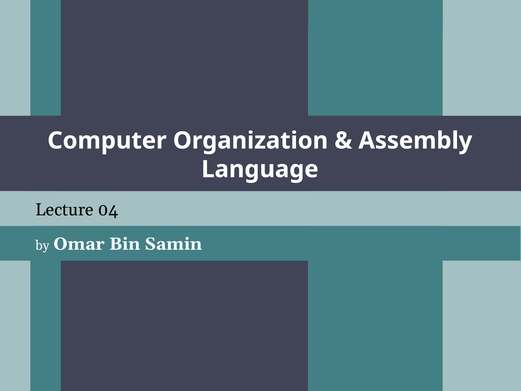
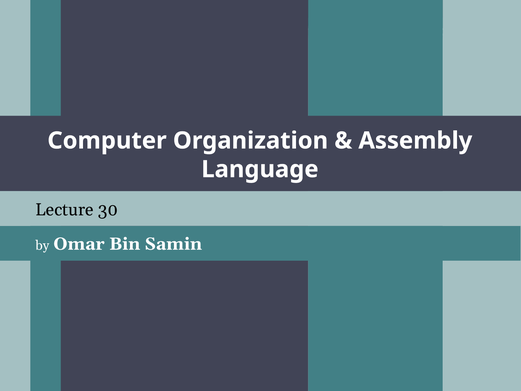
04: 04 -> 30
